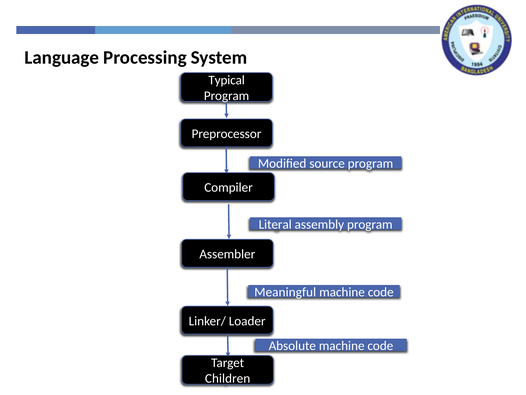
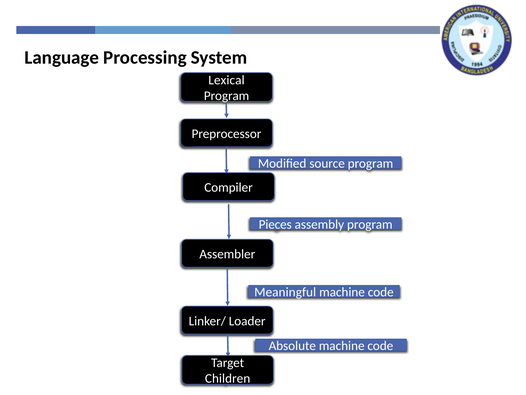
Typical: Typical -> Lexical
Literal: Literal -> Pieces
